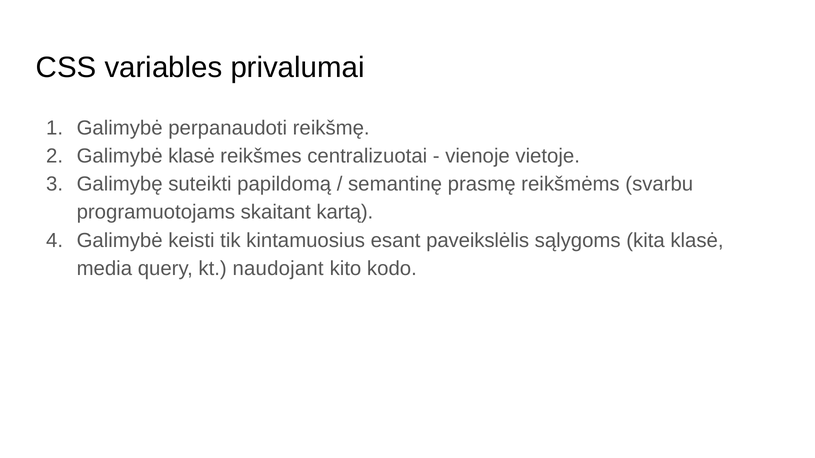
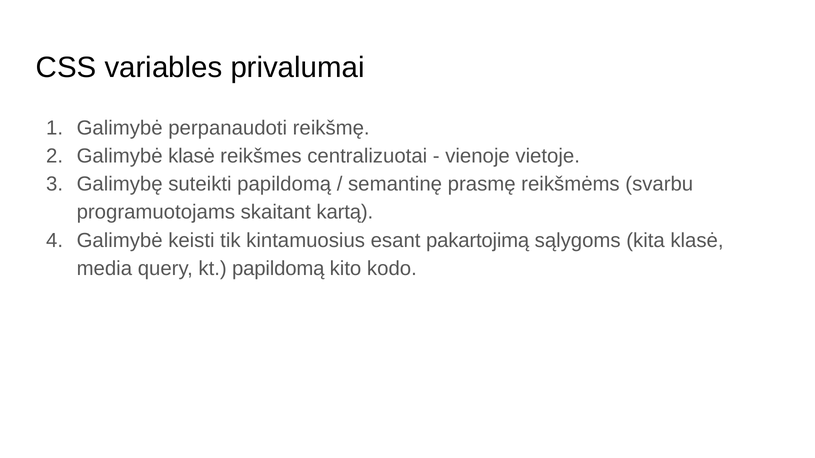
paveikslėlis: paveikslėlis -> pakartojimą
kt naudojant: naudojant -> papildomą
